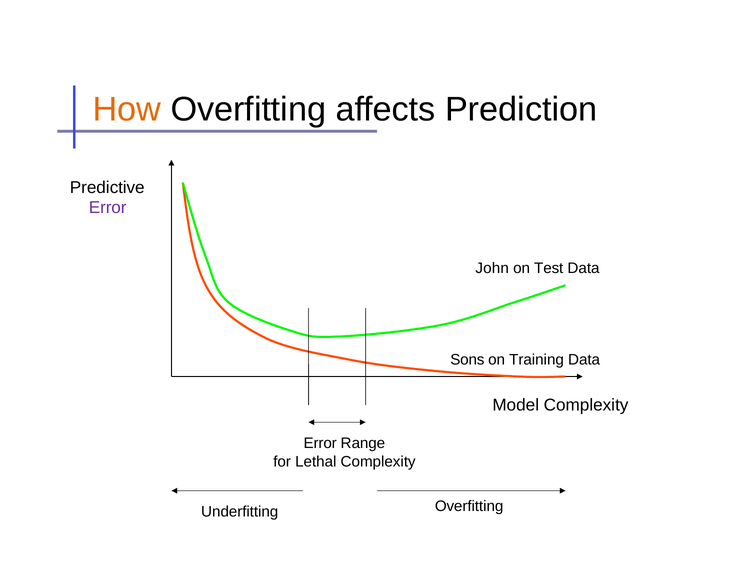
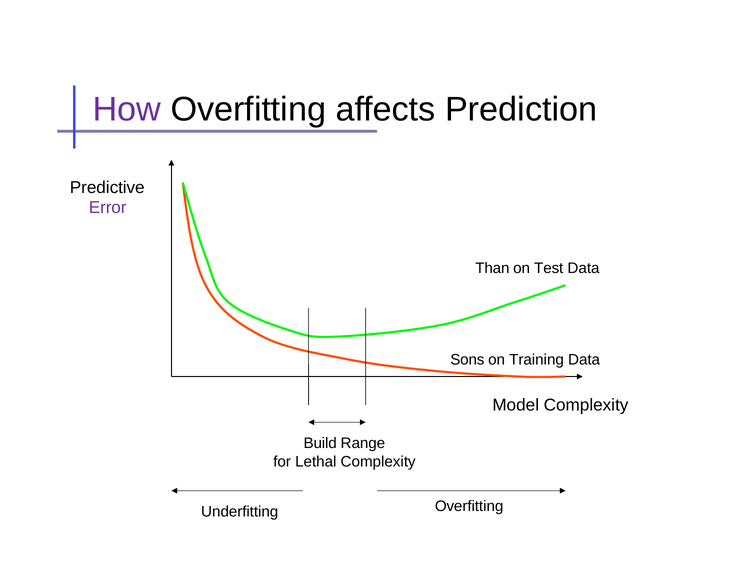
How colour: orange -> purple
John: John -> Than
Error at (320, 444): Error -> Build
